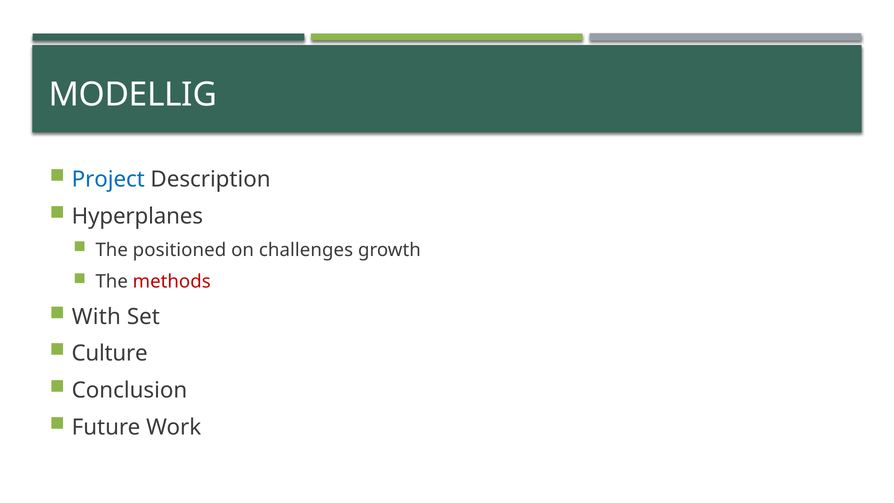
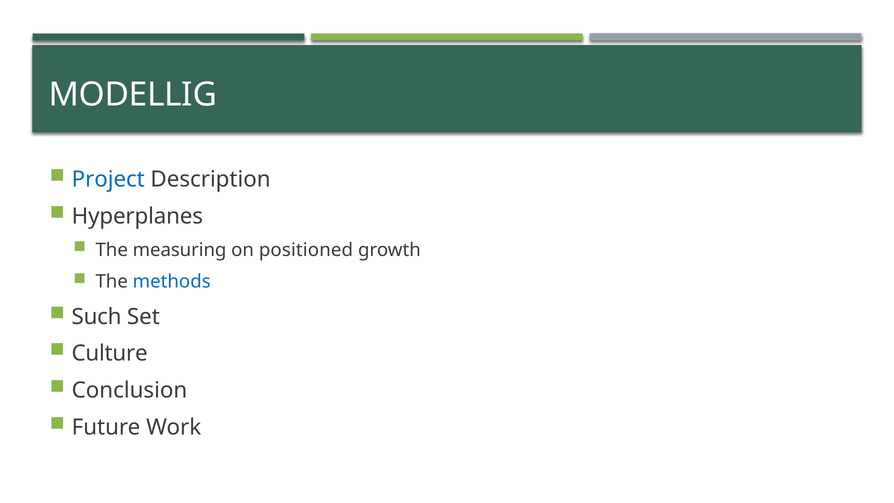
positioned: positioned -> measuring
challenges: challenges -> positioned
methods colour: red -> blue
With: With -> Such
